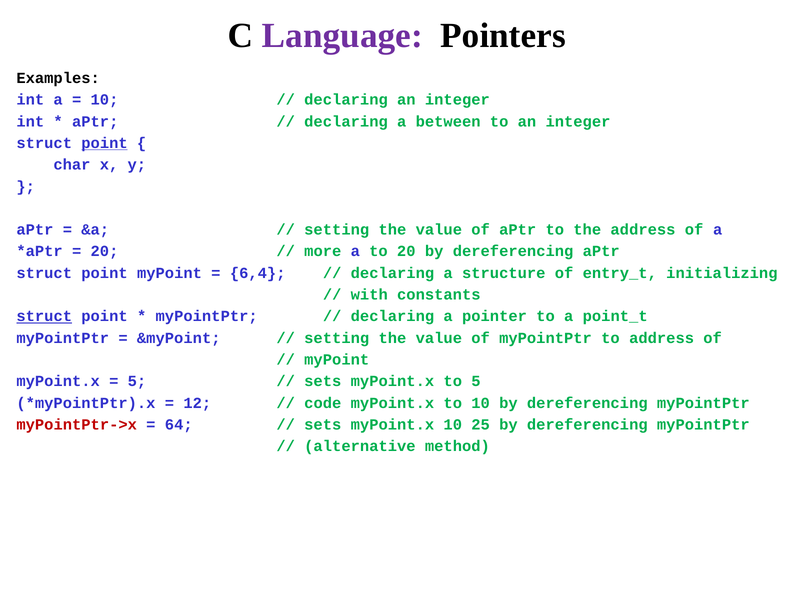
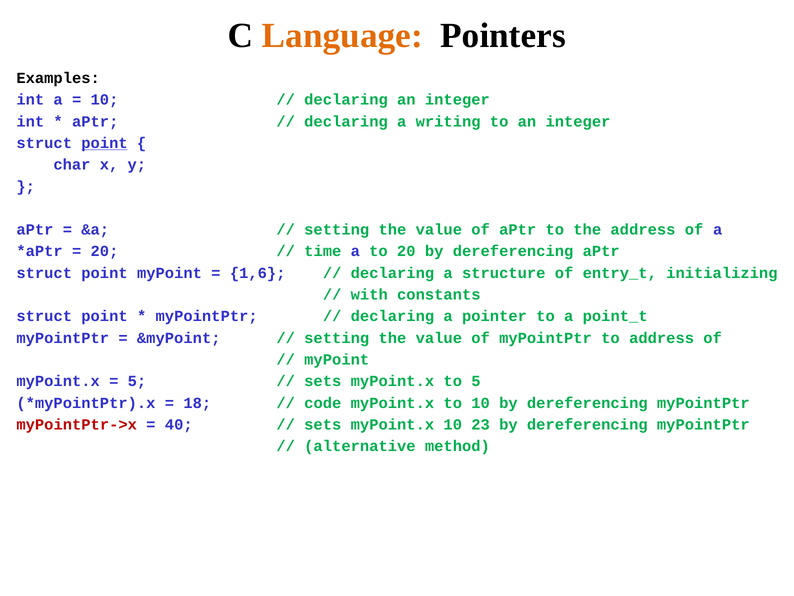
Language colour: purple -> orange
between: between -> writing
more: more -> time
6,4: 6,4 -> 1,6
struct at (44, 316) underline: present -> none
12: 12 -> 18
64: 64 -> 40
25: 25 -> 23
